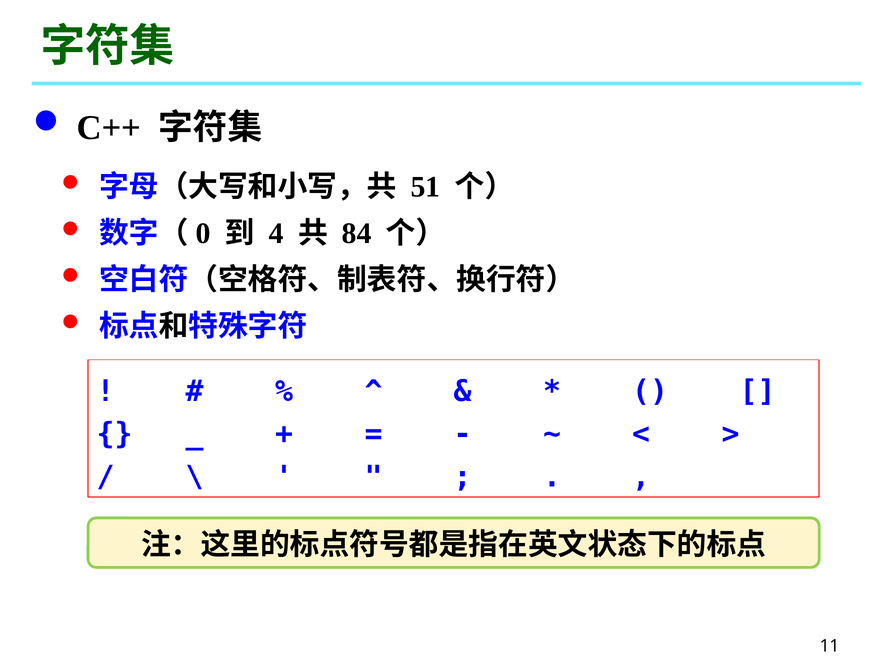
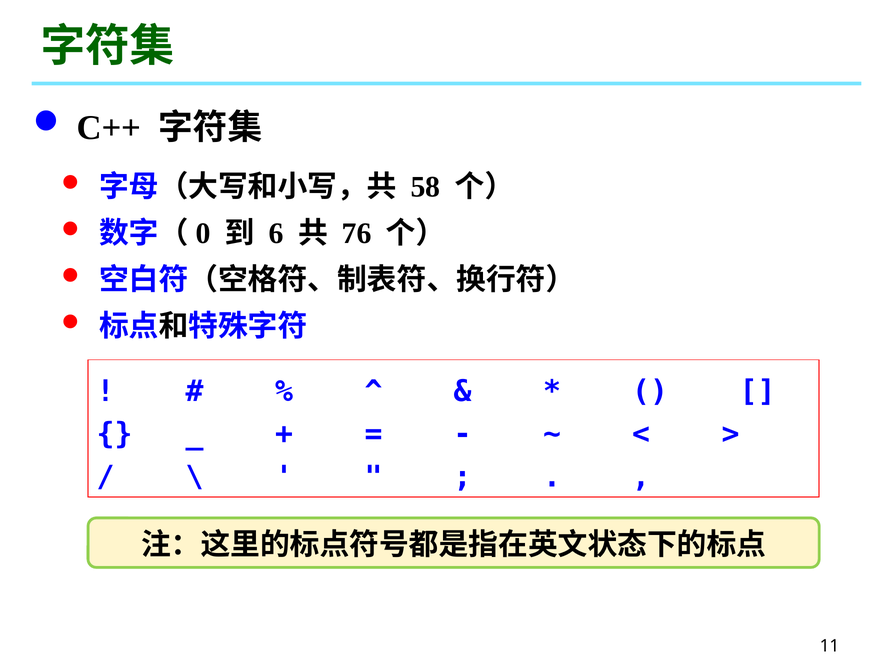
51: 51 -> 58
4: 4 -> 6
84: 84 -> 76
